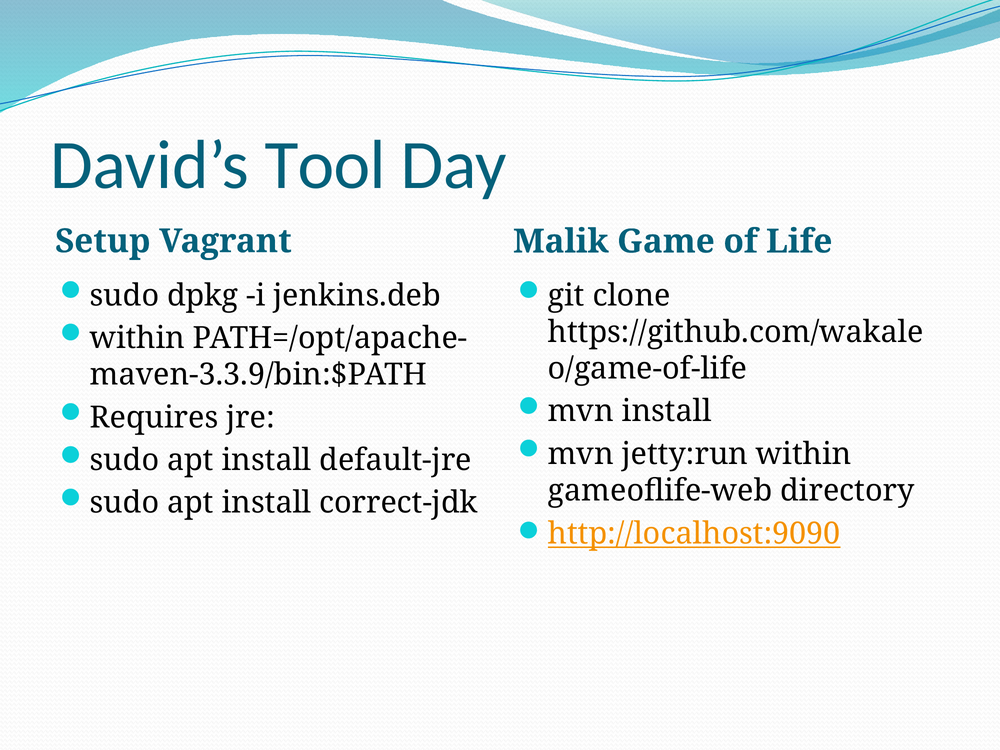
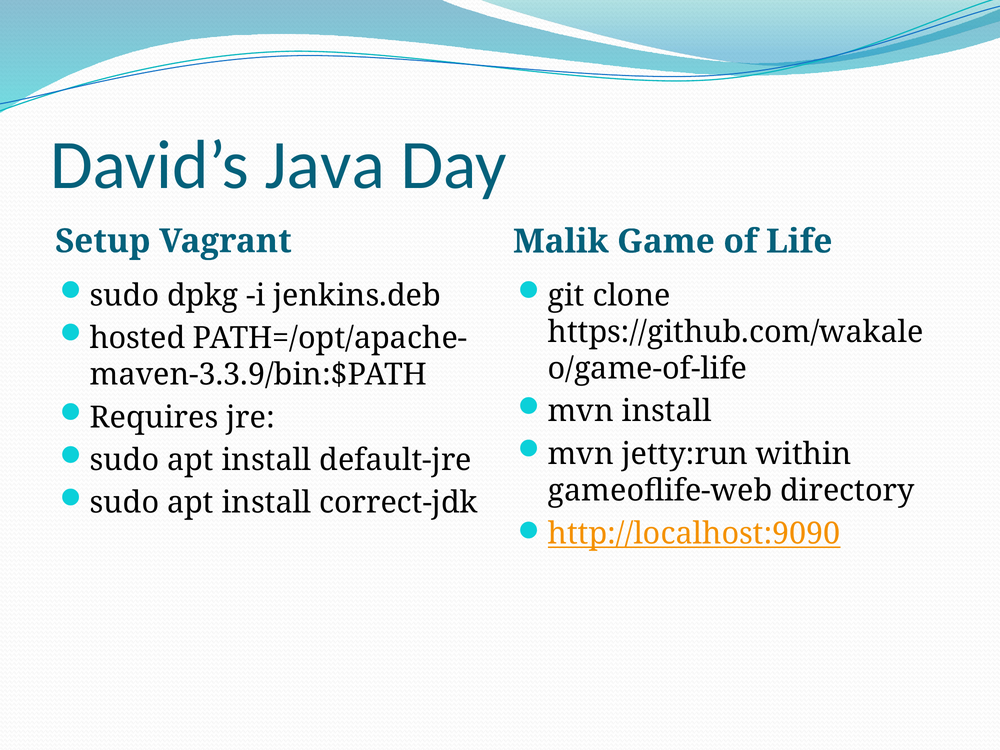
Tool: Tool -> Java
within at (137, 338): within -> hosted
